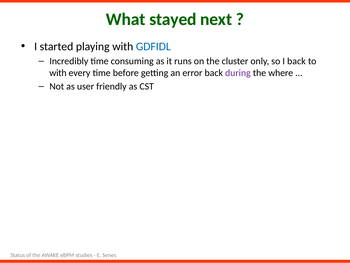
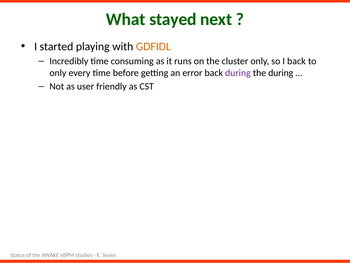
GDFIDL colour: blue -> orange
with at (58, 73): with -> only
the where: where -> during
